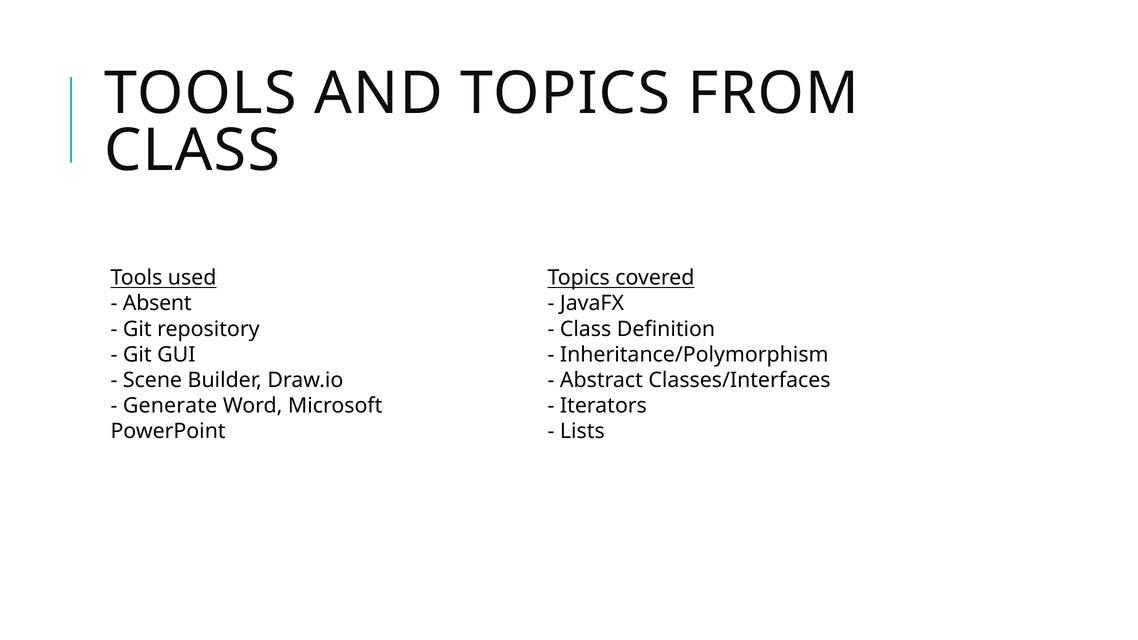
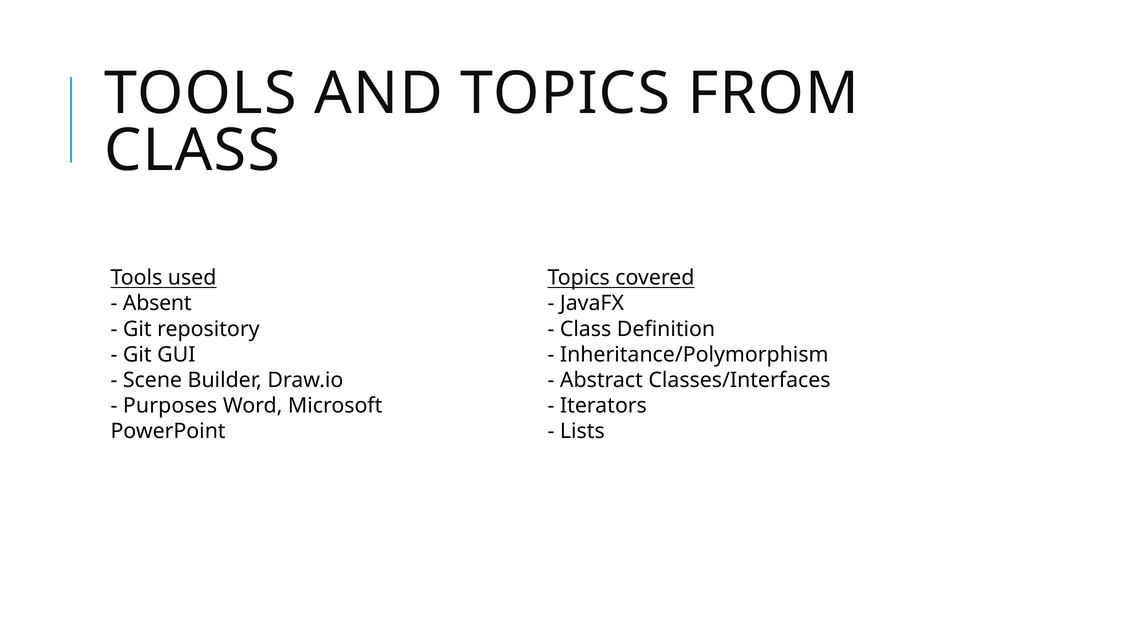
Generate: Generate -> Purposes
